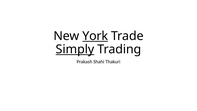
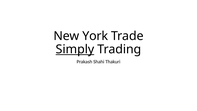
York underline: present -> none
